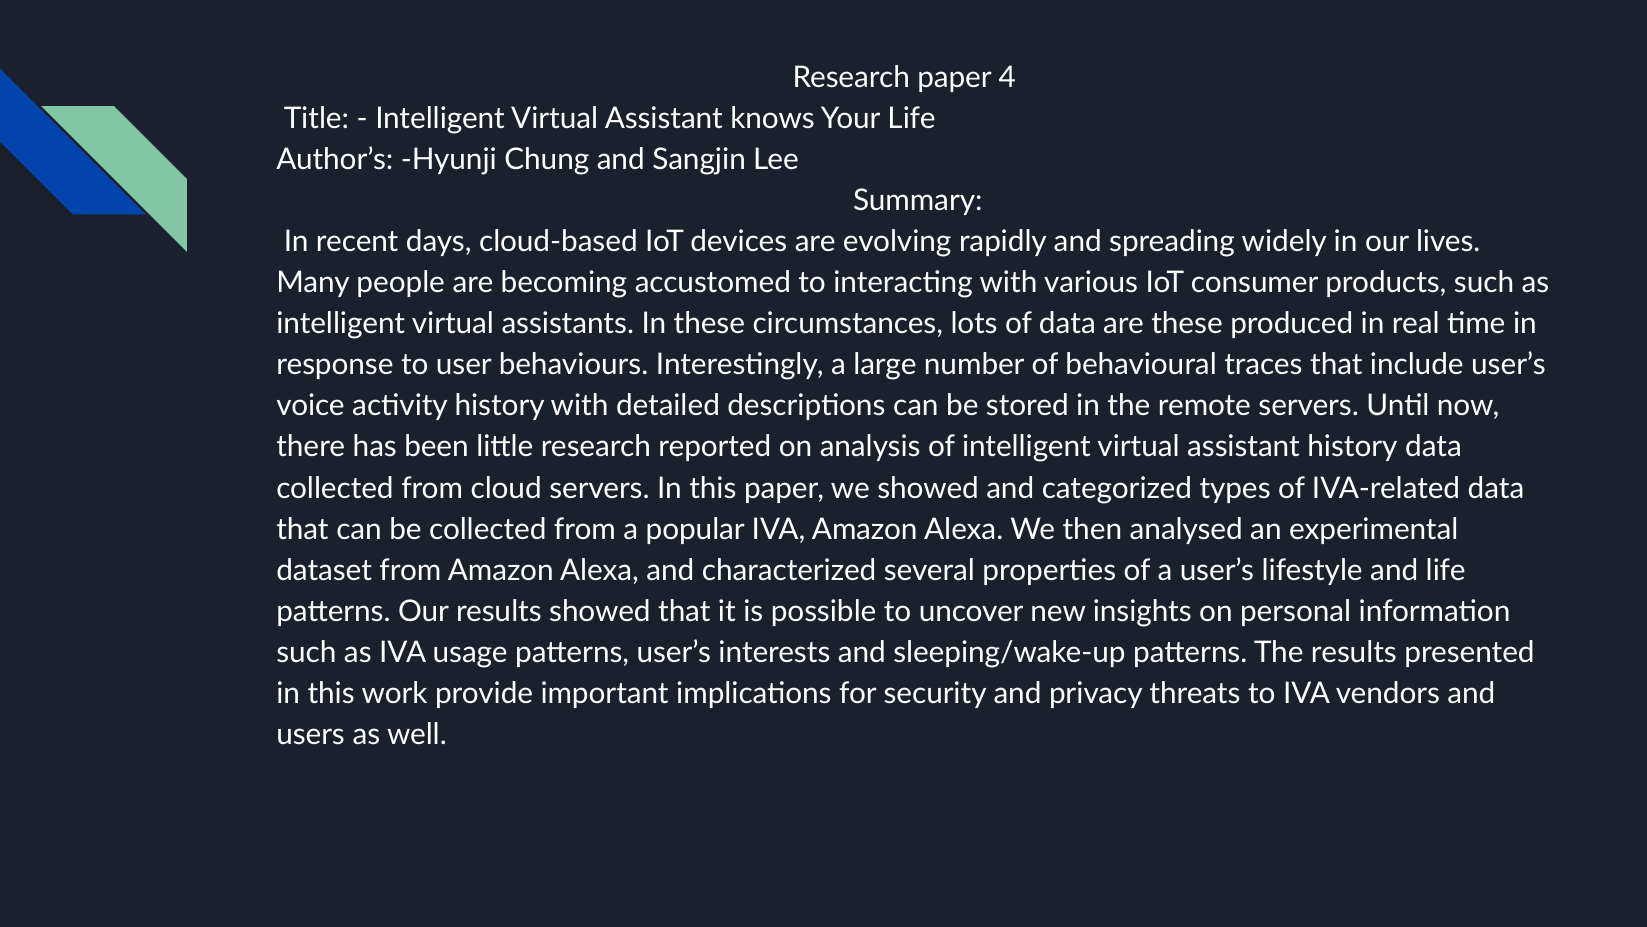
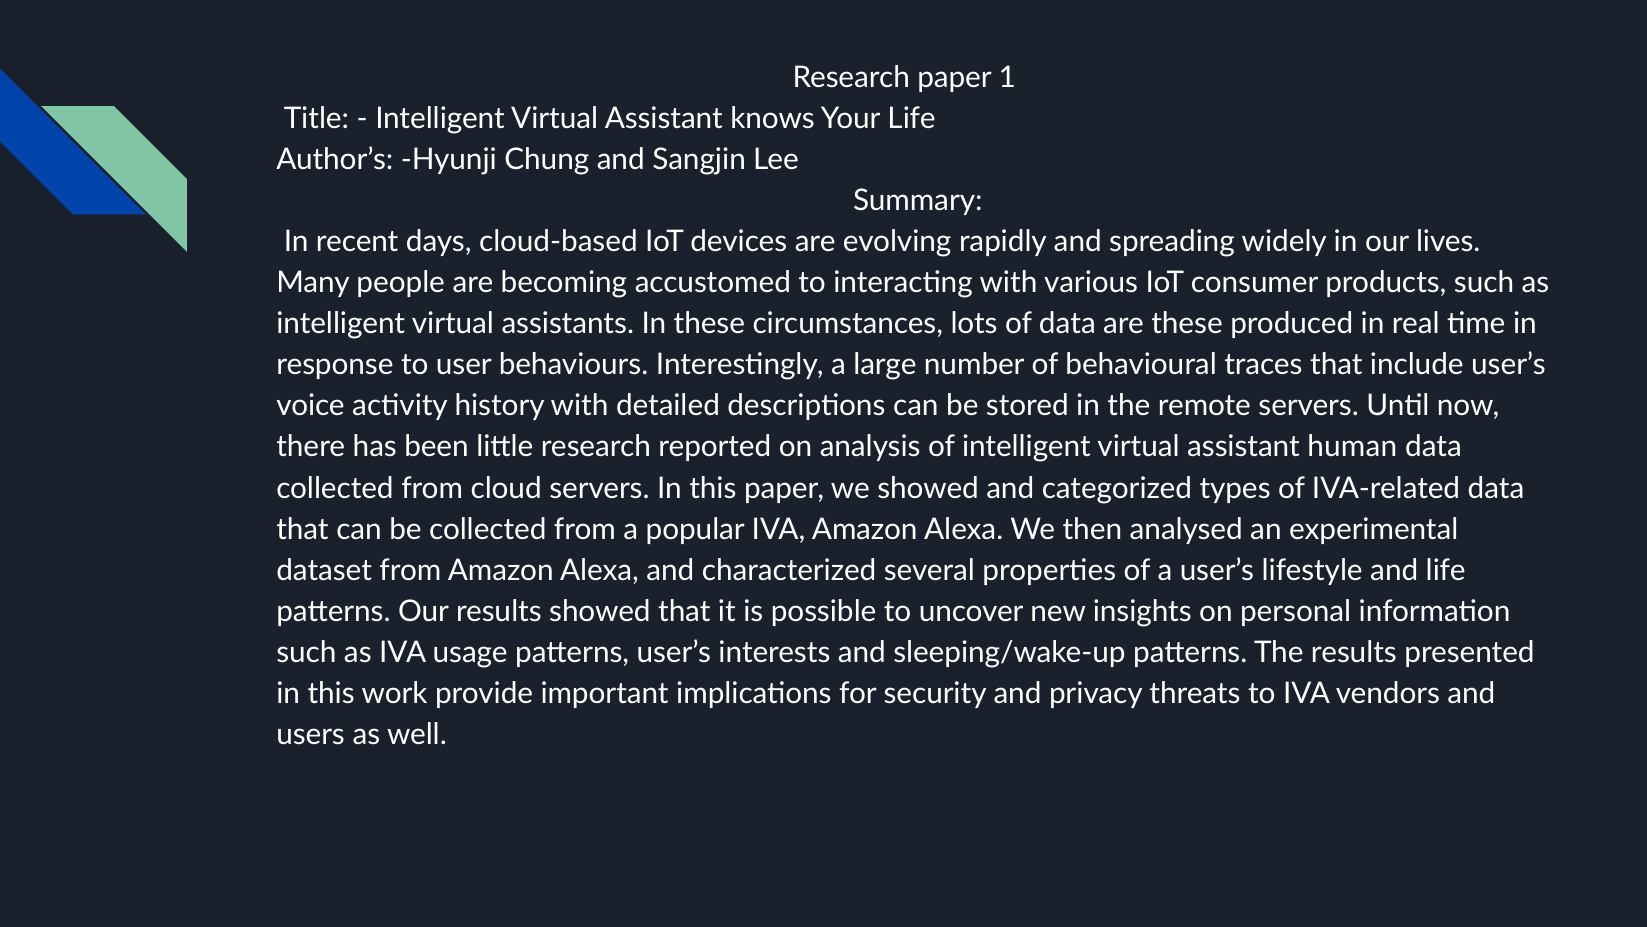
4: 4 -> 1
assistant history: history -> human
